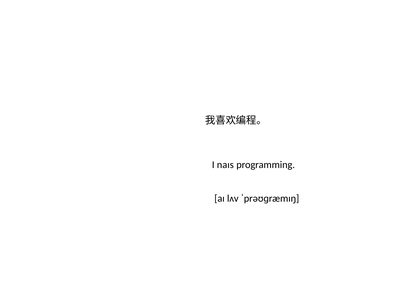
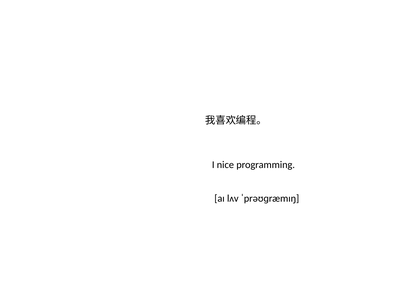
naɪs: naɪs -> nice
